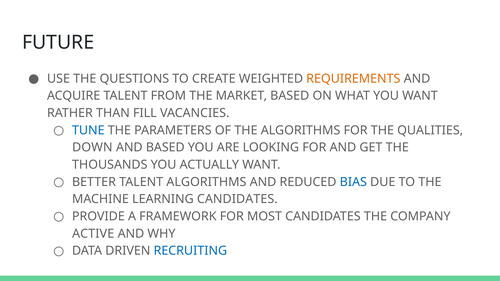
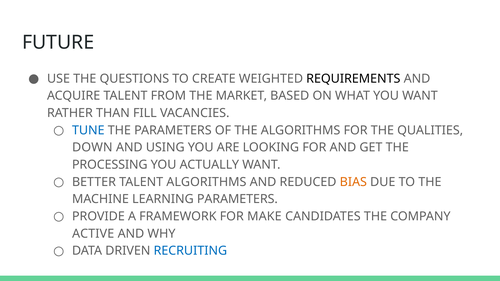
REQUIREMENTS colour: orange -> black
AND BASED: BASED -> USING
THOUSANDS: THOUSANDS -> PROCESSING
BIAS colour: blue -> orange
LEARNING CANDIDATES: CANDIDATES -> PARAMETERS
MOST: MOST -> MAKE
